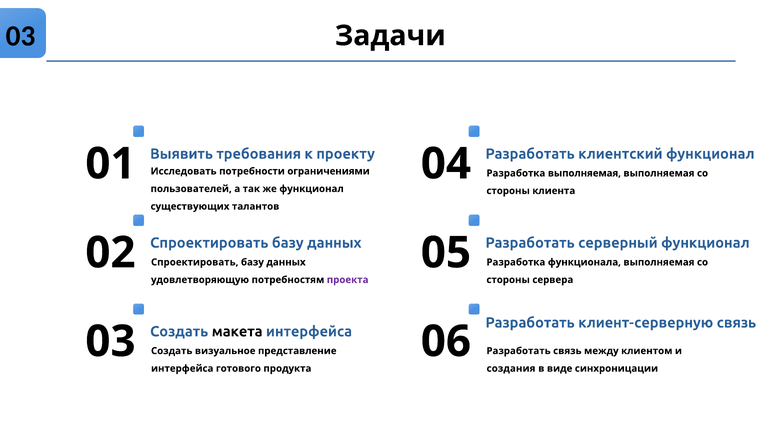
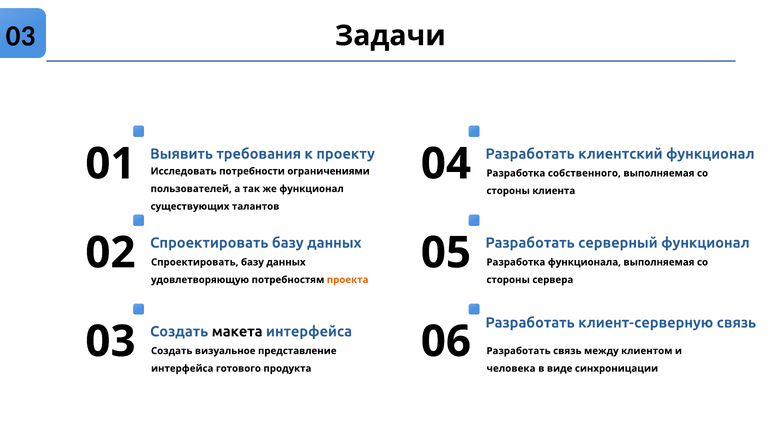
Разработка выполняемая: выполняемая -> собственного
проекта colour: purple -> orange
создания: создания -> человека
